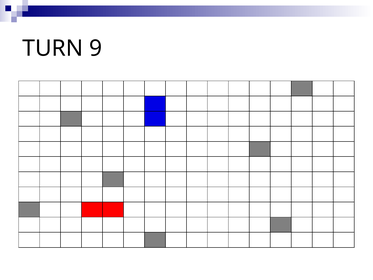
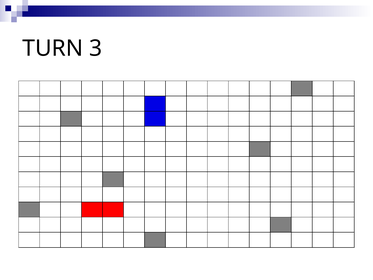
9: 9 -> 3
